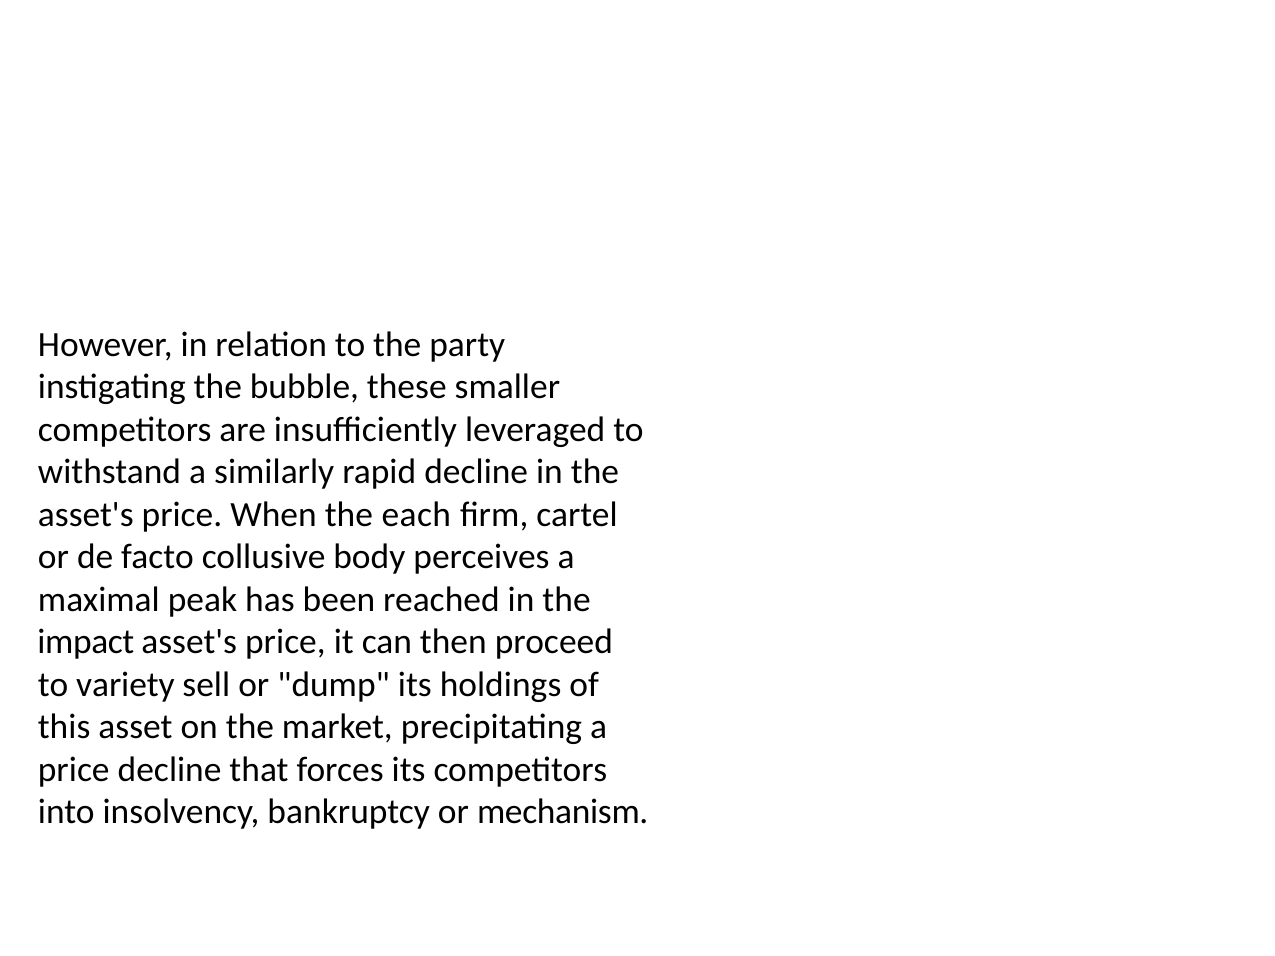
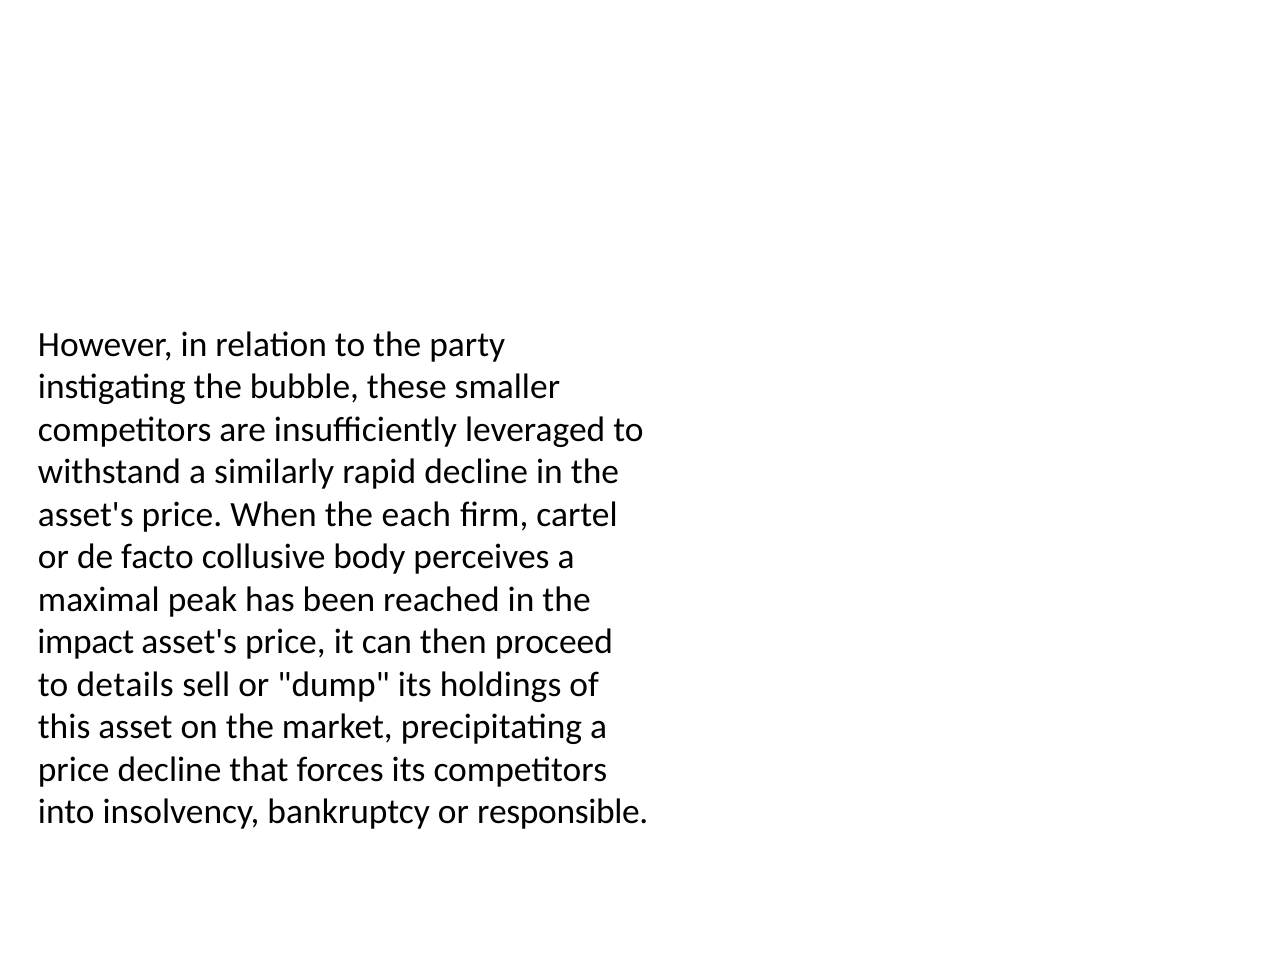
variety: variety -> details
mechanism: mechanism -> responsible
